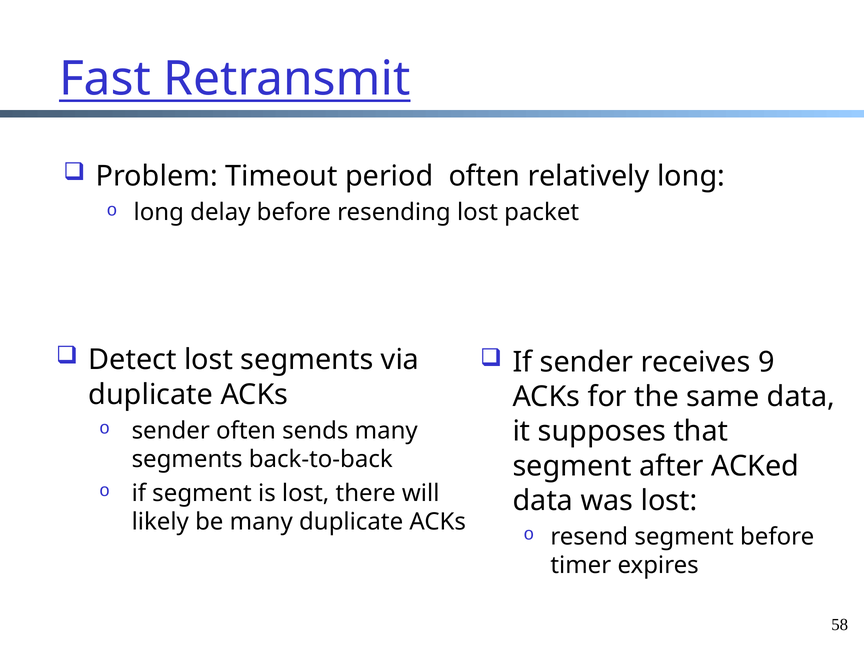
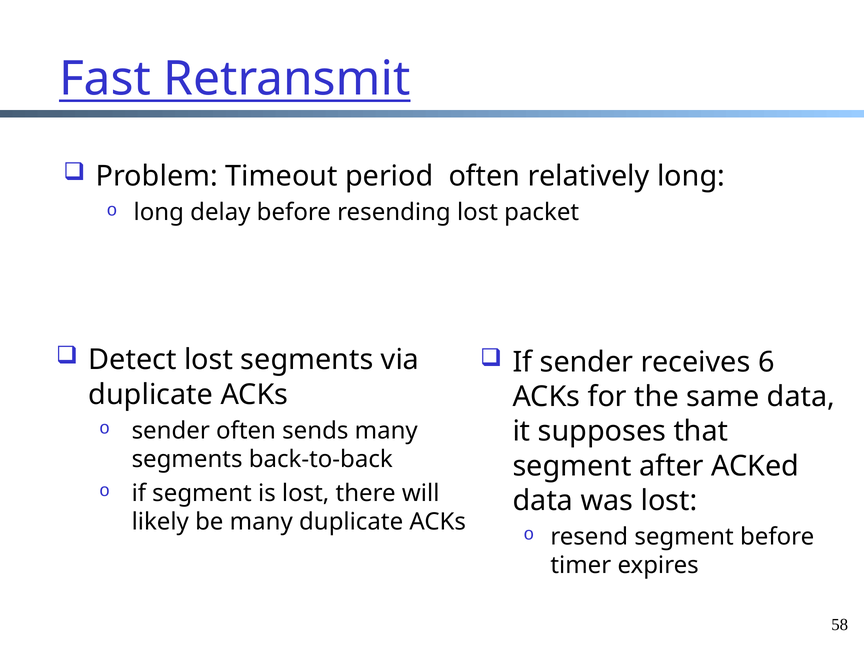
9: 9 -> 6
